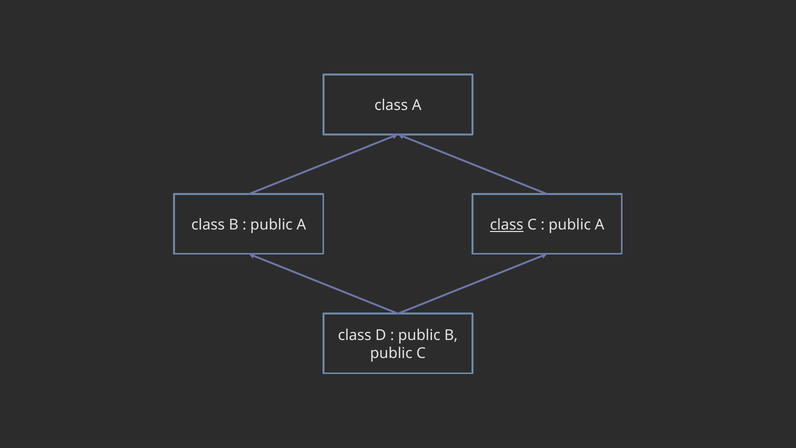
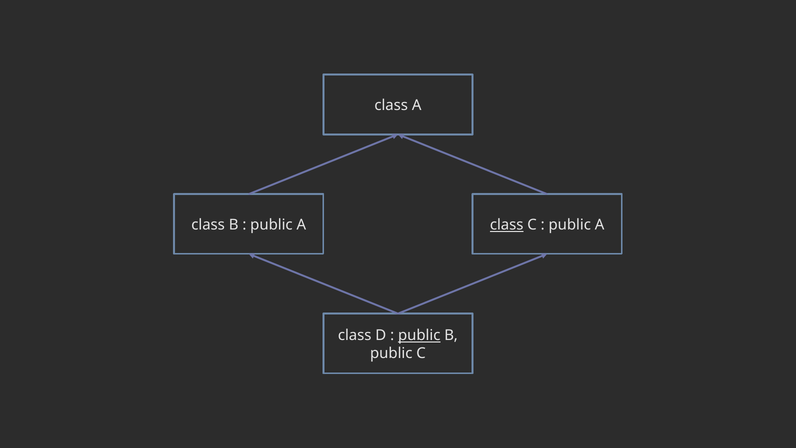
public at (419, 335) underline: none -> present
